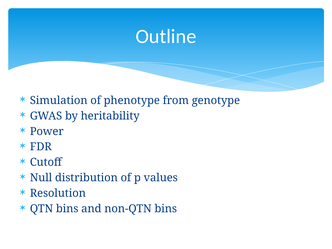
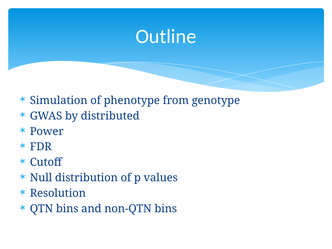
heritability: heritability -> distributed
